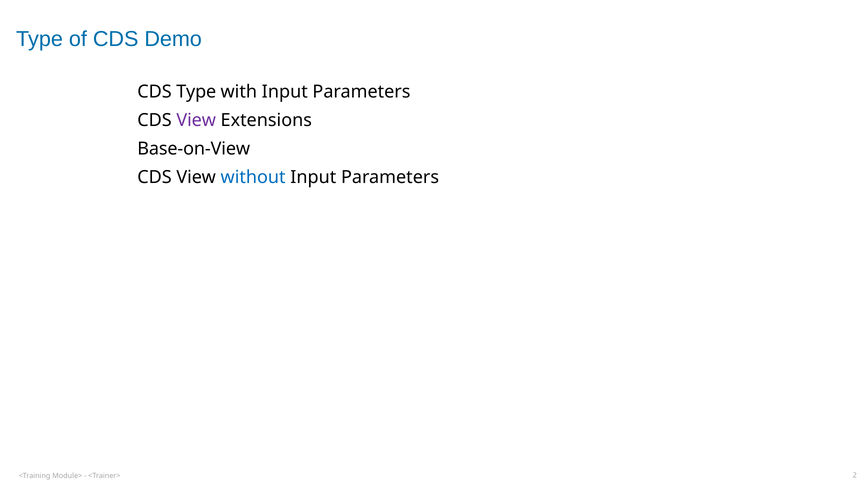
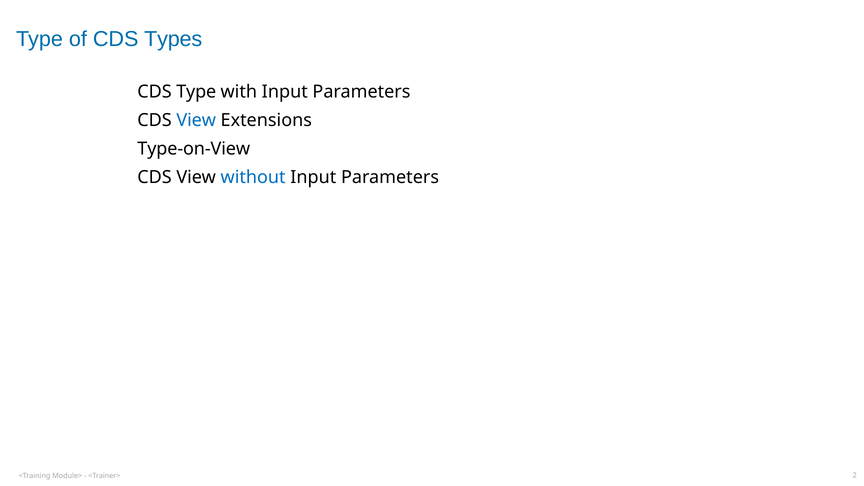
Demo: Demo -> Types
View at (196, 120) colour: purple -> blue
Base-on-View: Base-on-View -> Type-on-View
